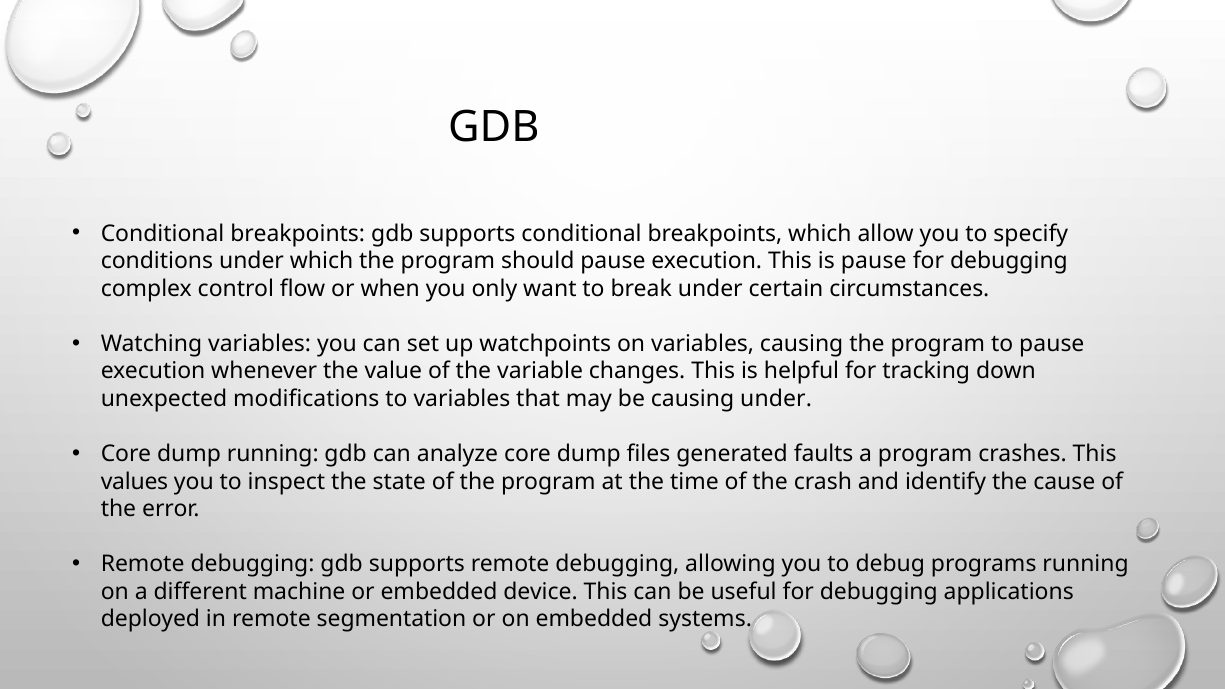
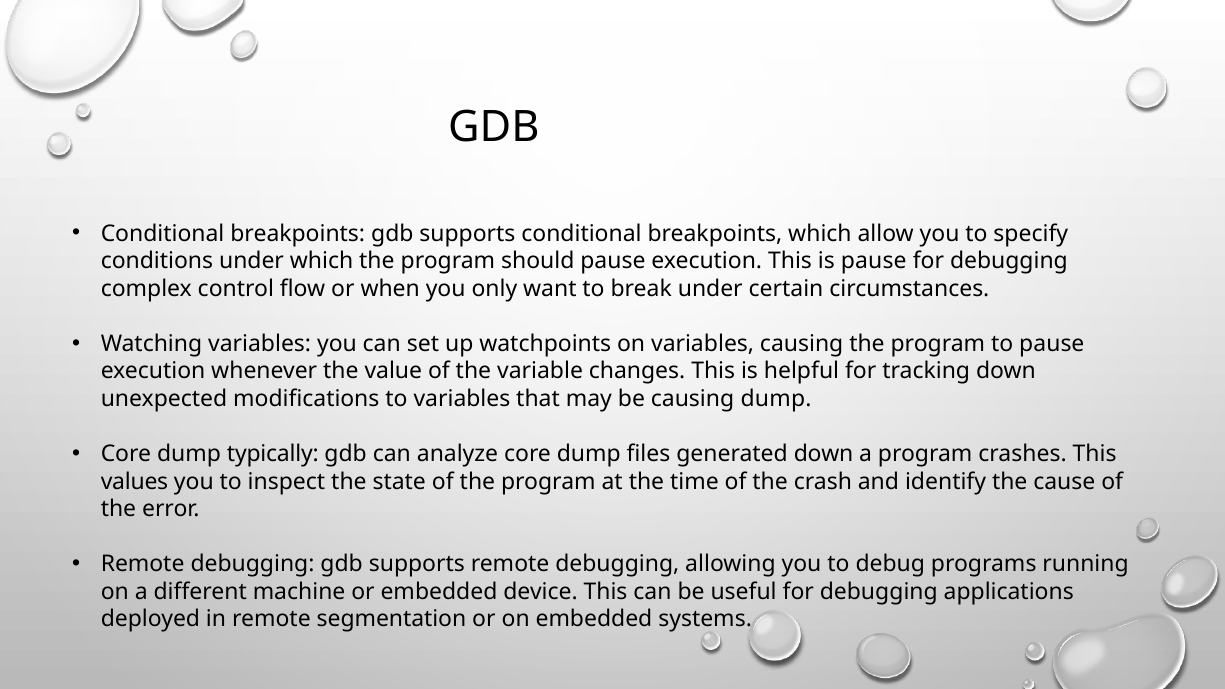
causing under: under -> dump
dump running: running -> typically
generated faults: faults -> down
